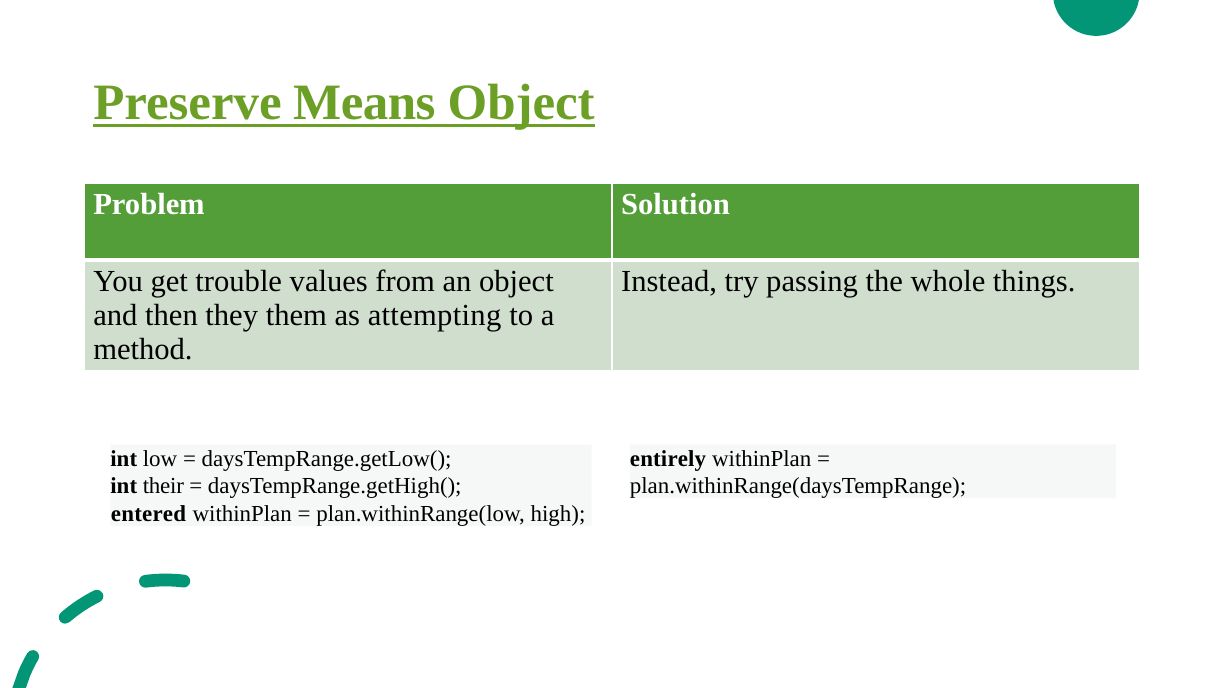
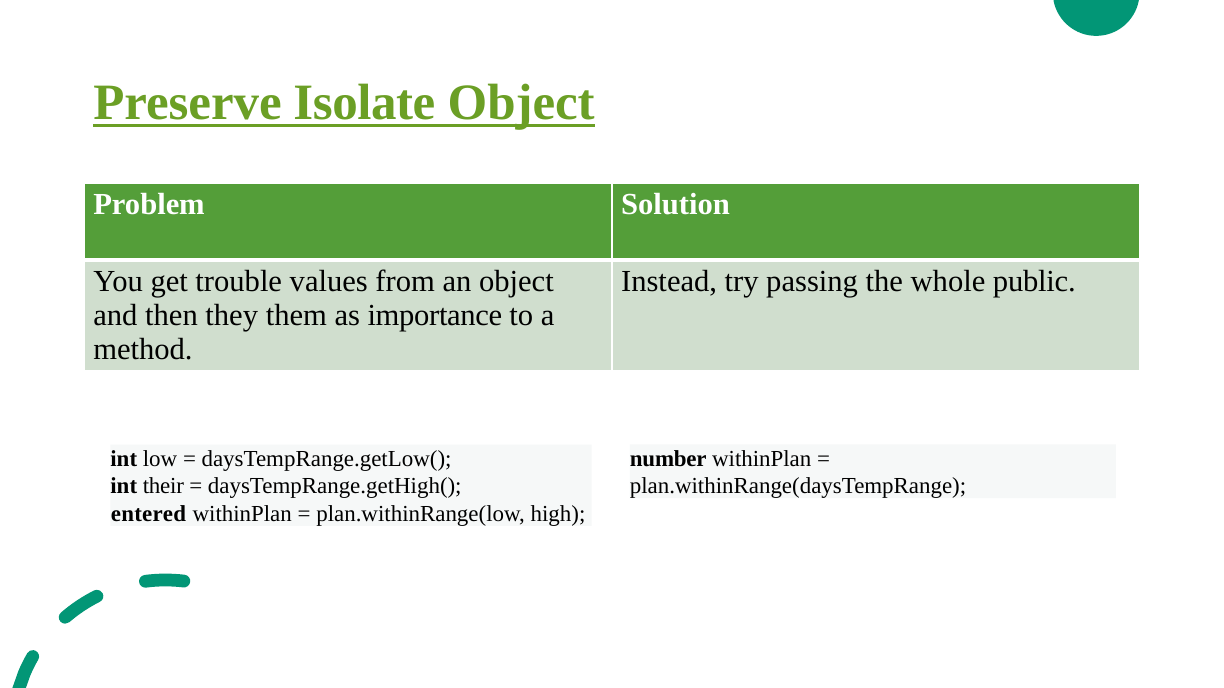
Means: Means -> Isolate
things: things -> public
attempting: attempting -> importance
entirely: entirely -> number
